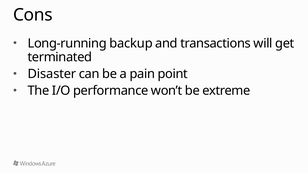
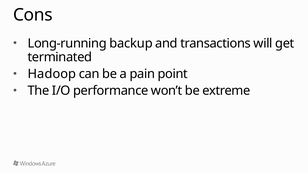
Disaster: Disaster -> Hadoop
